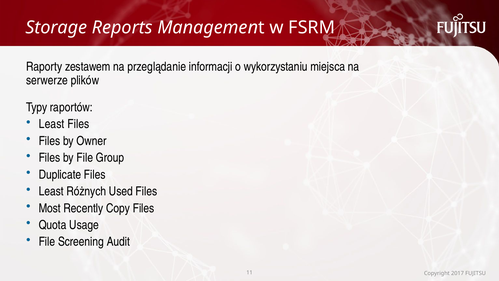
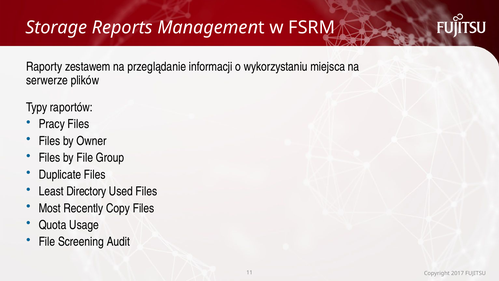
Least at (52, 124): Least -> Pracy
Różnych: Różnych -> Directory
